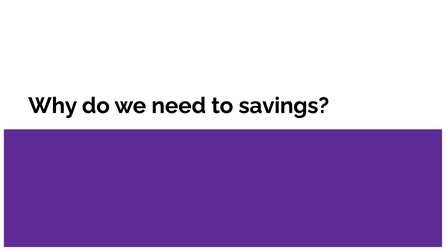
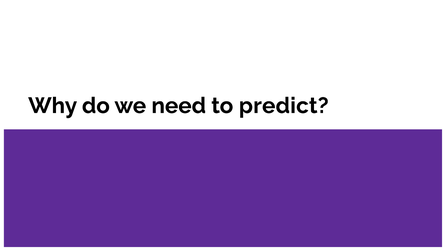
savings: savings -> predict
